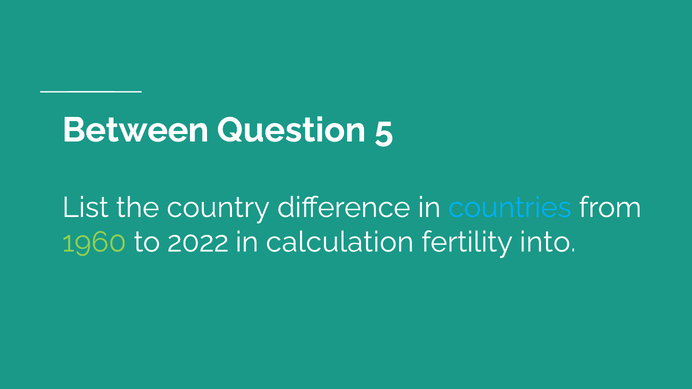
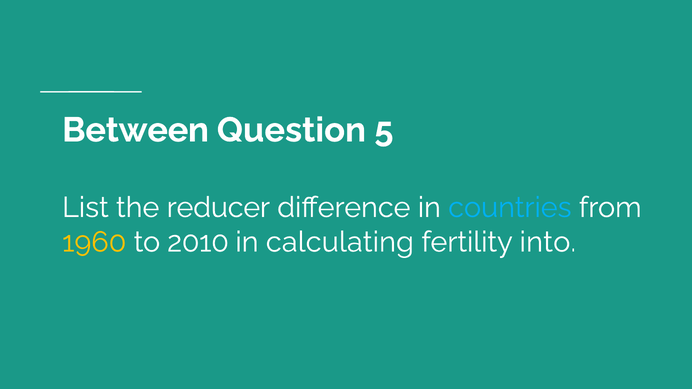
country: country -> reducer
1960 colour: light green -> yellow
2022: 2022 -> 2010
calculation: calculation -> calculating
